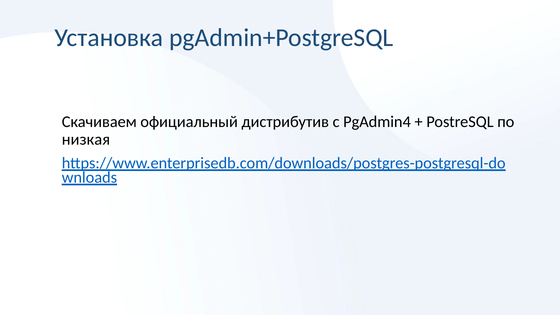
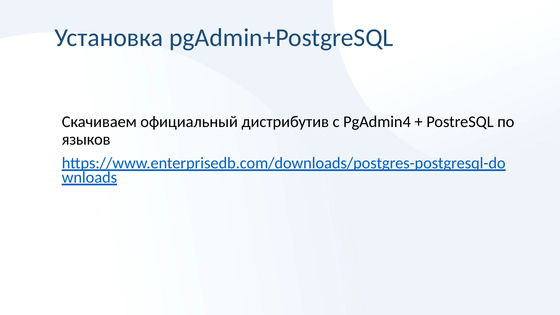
низкая: низкая -> языков
